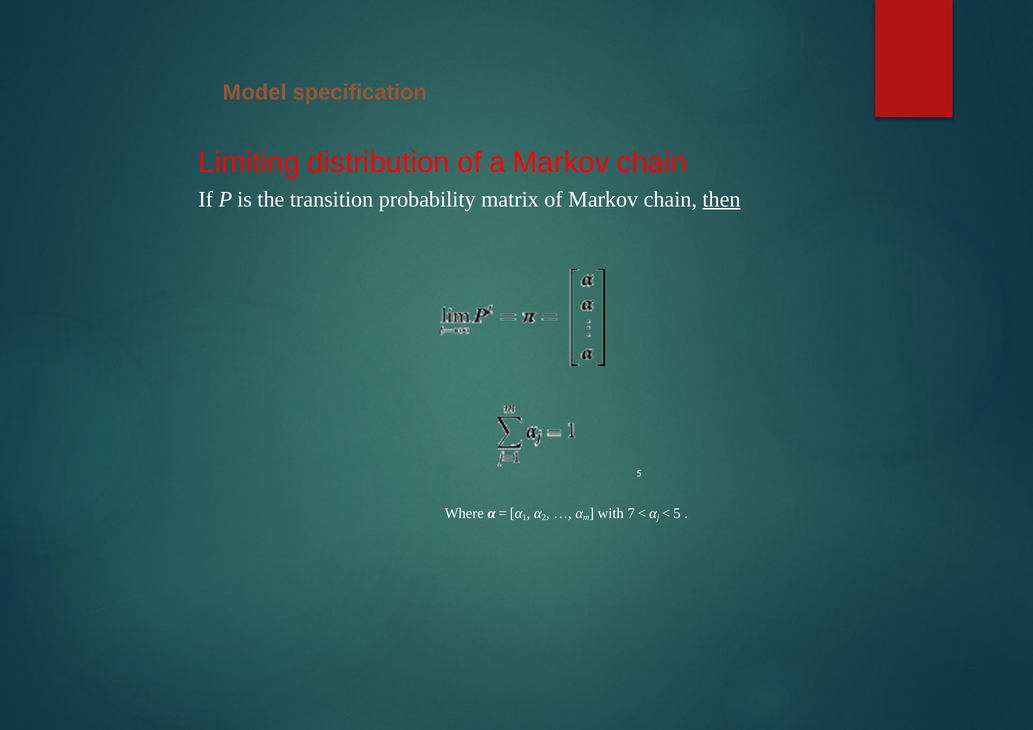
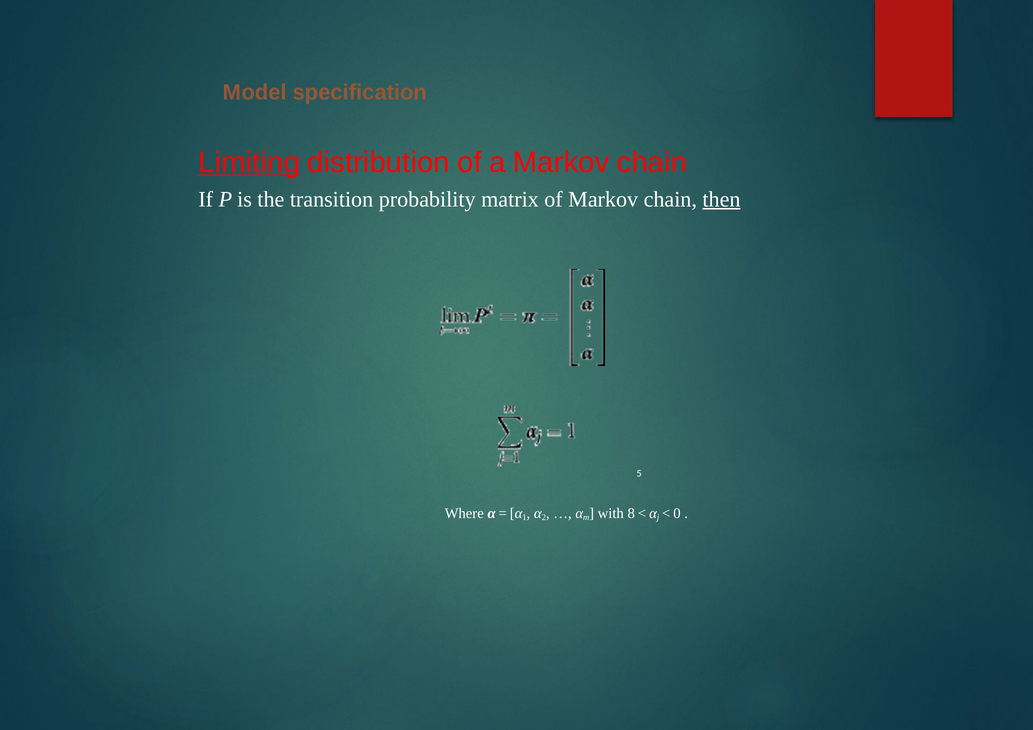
Limiting underline: none -> present
7: 7 -> 8
5 at (677, 513): 5 -> 0
